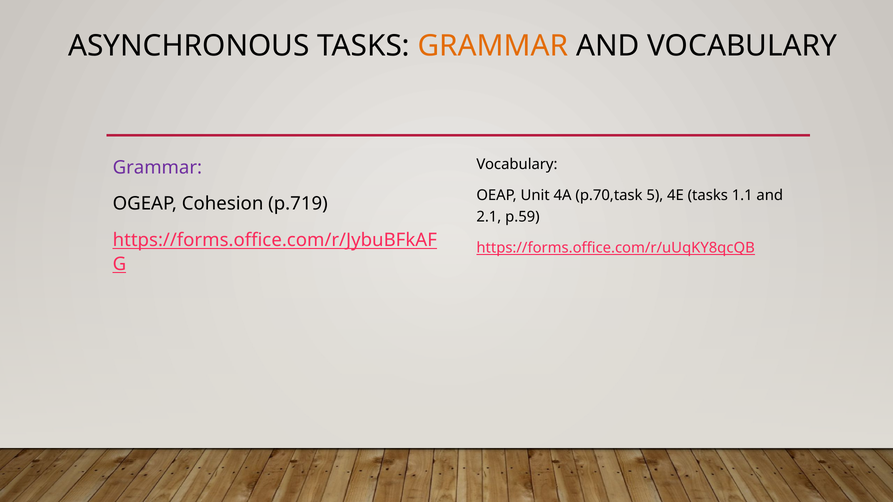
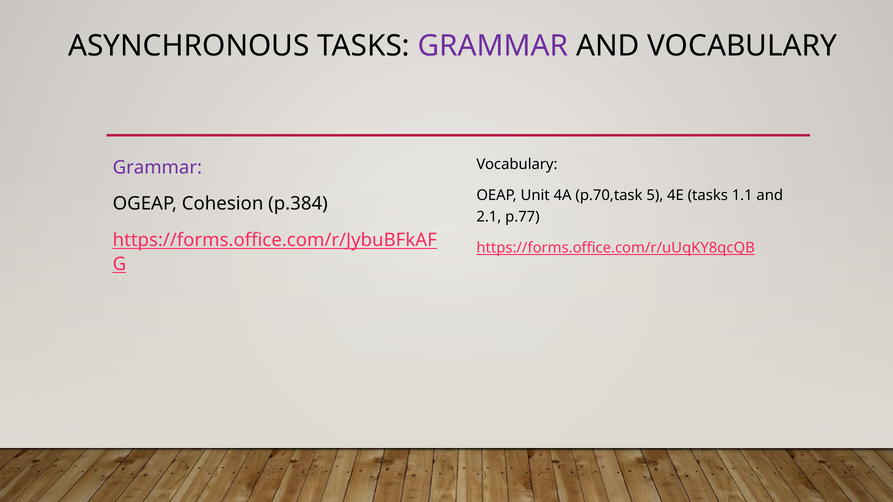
GRAMMAR at (493, 46) colour: orange -> purple
p.719: p.719 -> p.384
p.59: p.59 -> p.77
